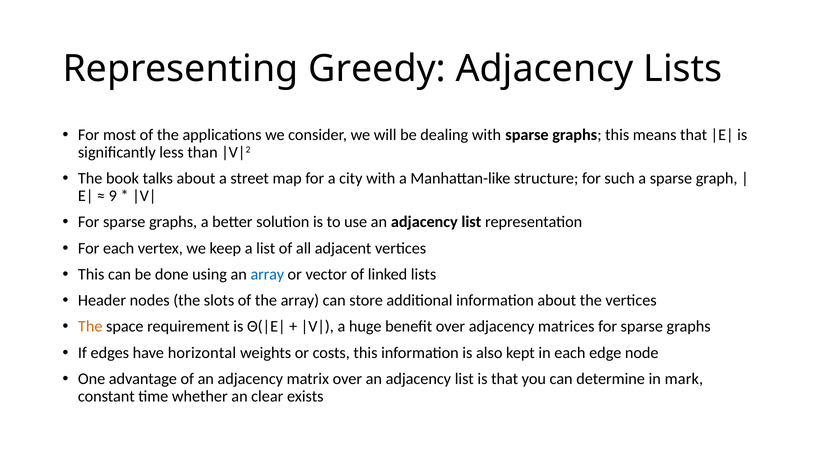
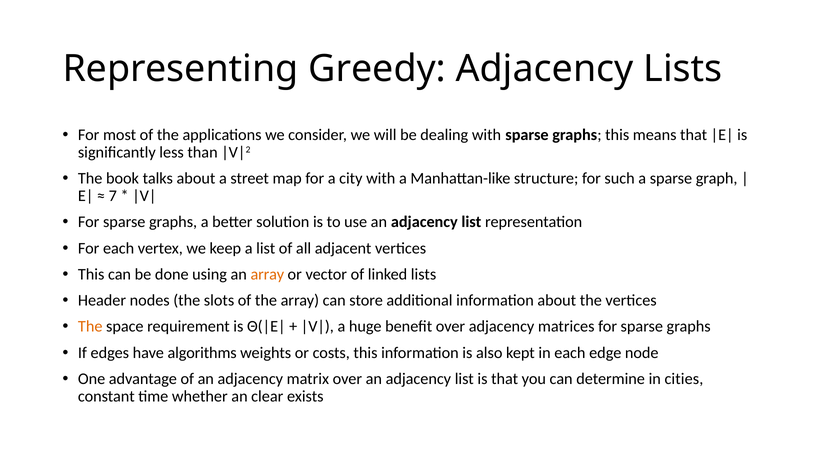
9: 9 -> 7
array at (267, 274) colour: blue -> orange
horizontal: horizontal -> algorithms
mark: mark -> cities
